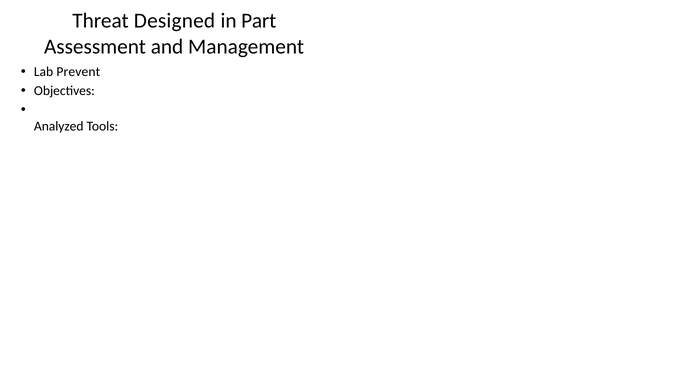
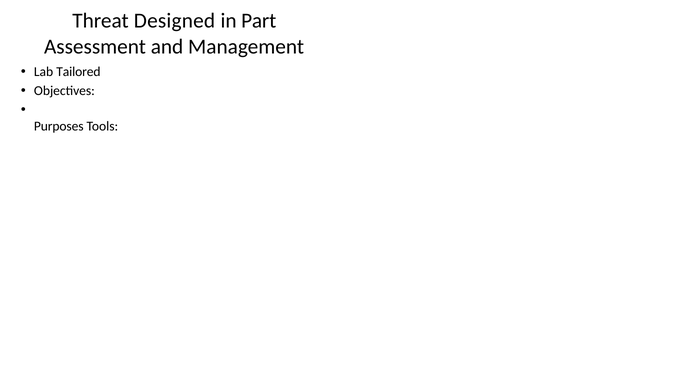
Prevent: Prevent -> Tailored
Analyzed: Analyzed -> Purposes
